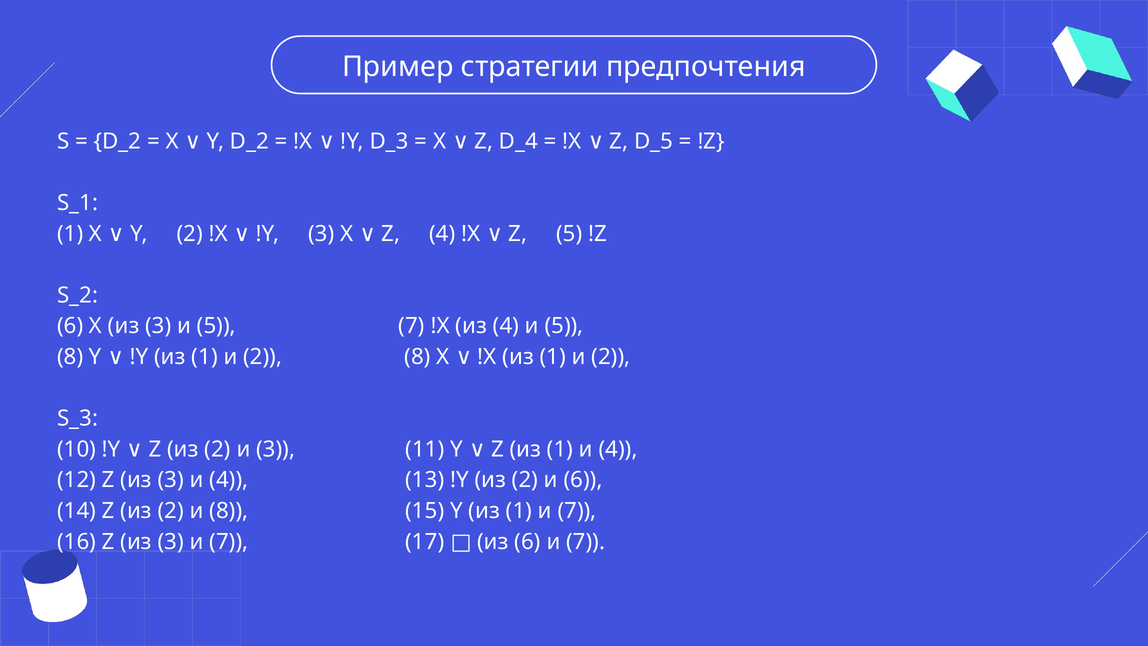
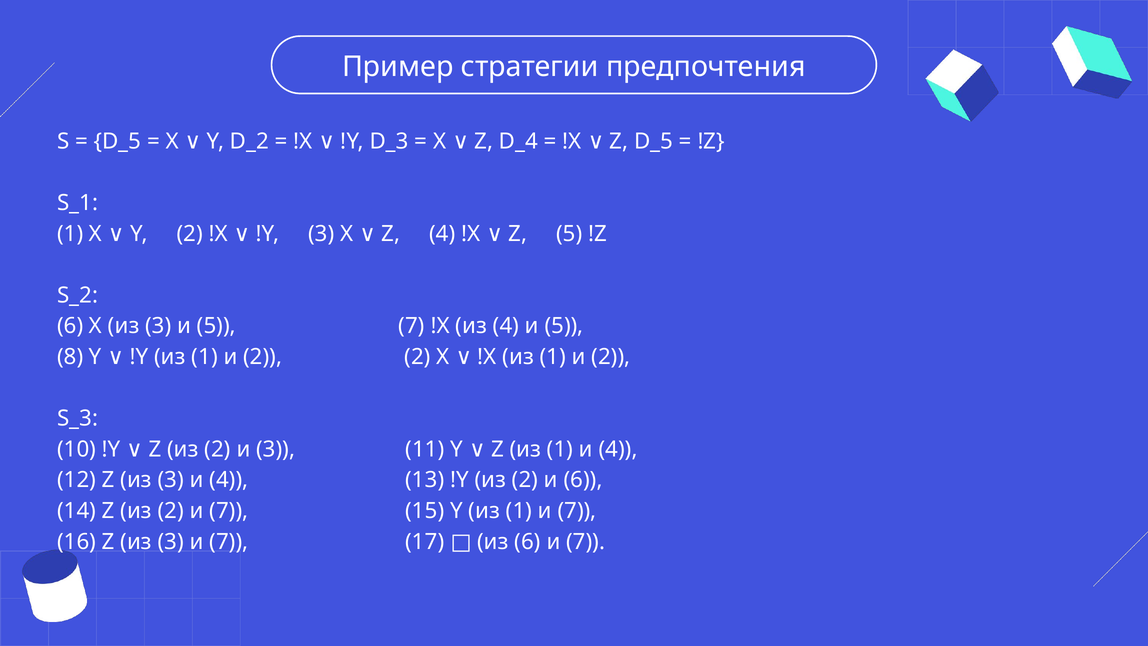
D_2 at (117, 141): D_2 -> D_5
2 8: 8 -> 2
2 и 8: 8 -> 7
